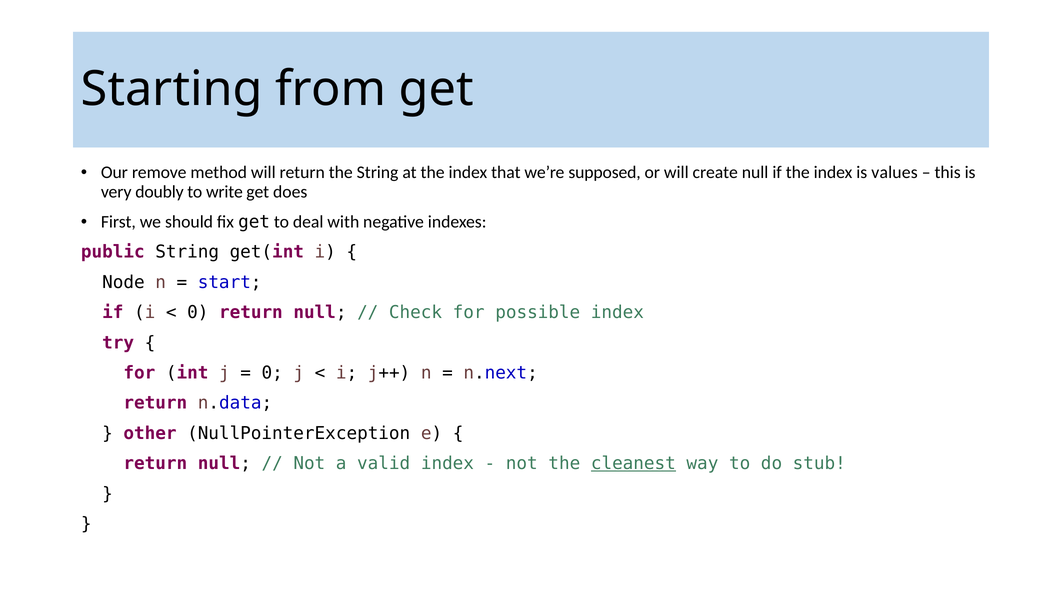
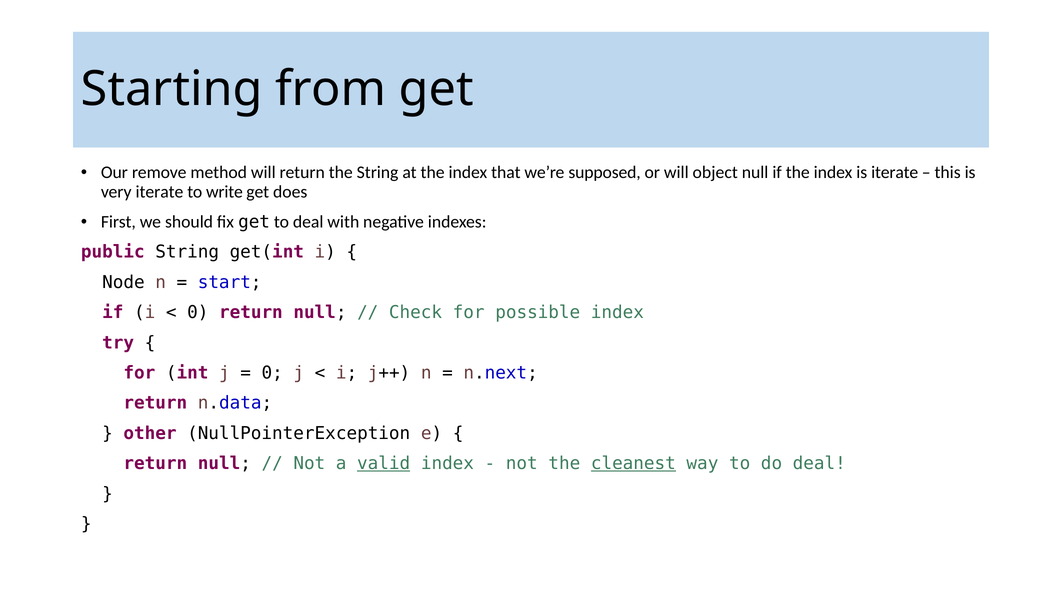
create: create -> object
is values: values -> iterate
very doubly: doubly -> iterate
valid underline: none -> present
do stub: stub -> deal
